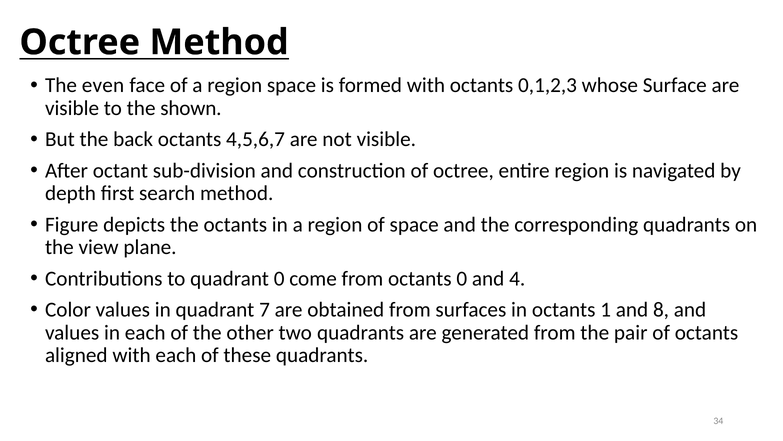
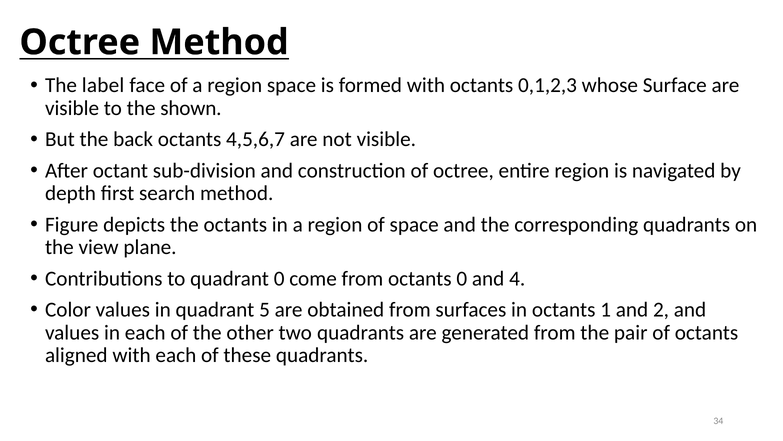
even: even -> label
7: 7 -> 5
8: 8 -> 2
